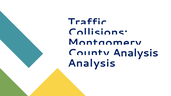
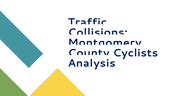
Analysis at (136, 53): Analysis -> Cyclists
